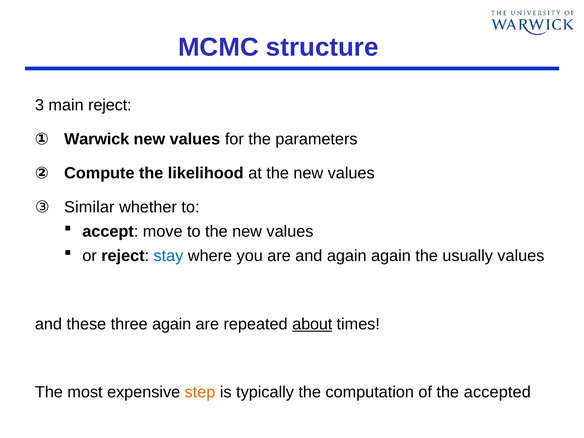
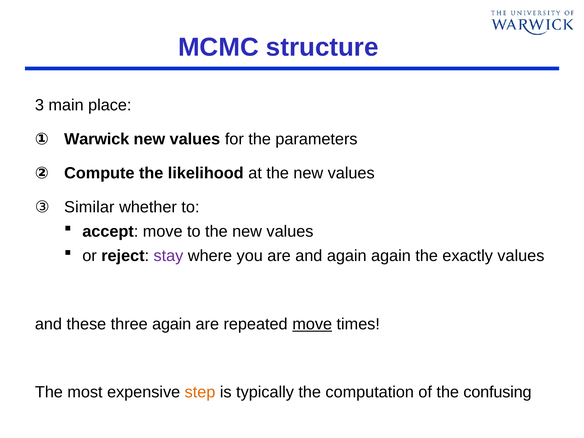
main reject: reject -> place
stay colour: blue -> purple
usually: usually -> exactly
repeated about: about -> move
accepted: accepted -> confusing
